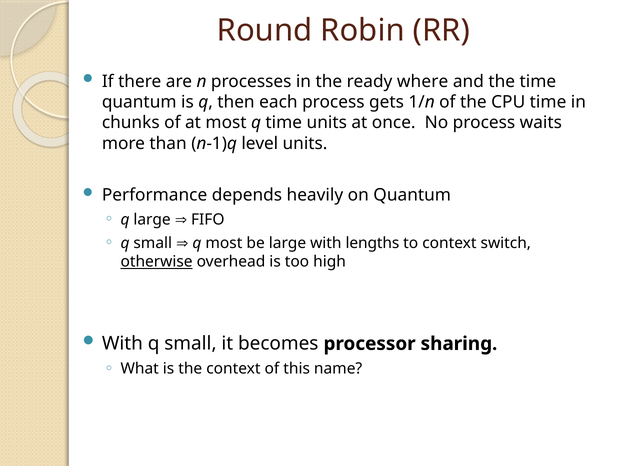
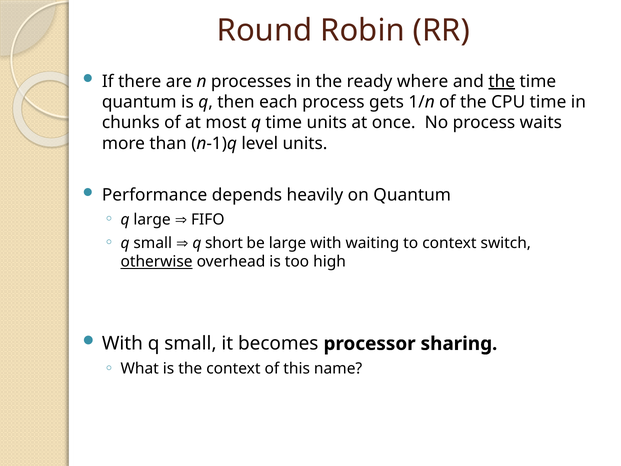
the at (502, 81) underline: none -> present
q most: most -> short
lengths: lengths -> waiting
